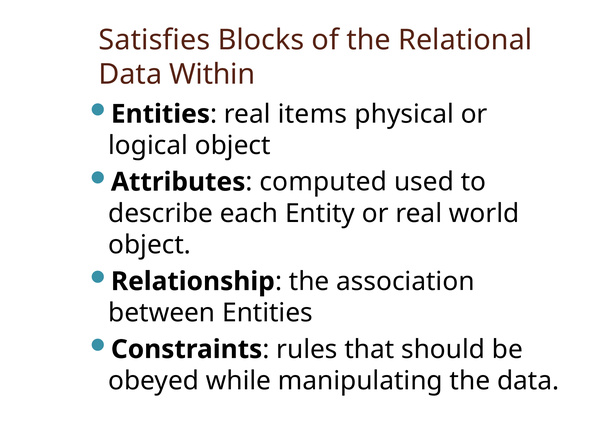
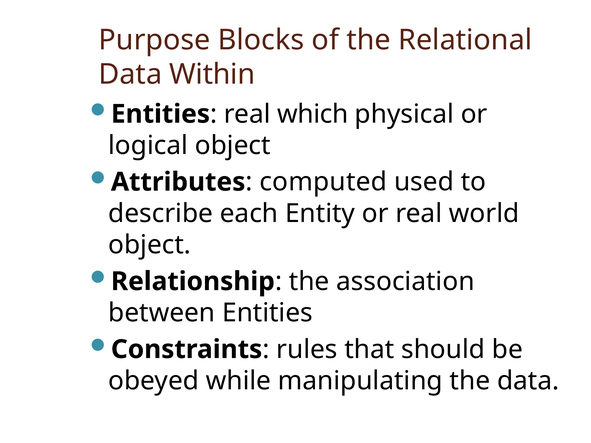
Satisfies: Satisfies -> Purpose
items: items -> which
